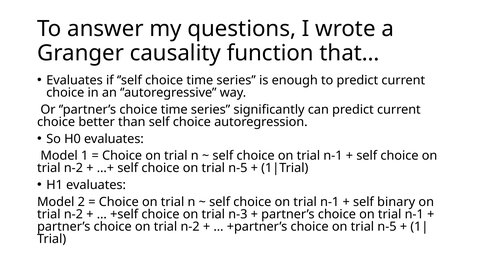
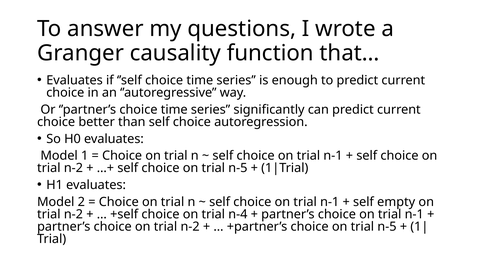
binary: binary -> empty
n-3: n-3 -> n-4
